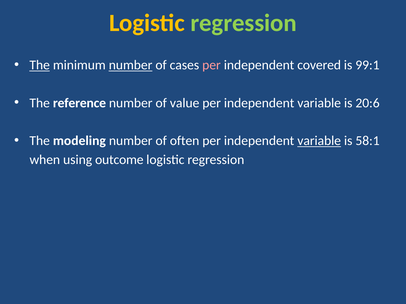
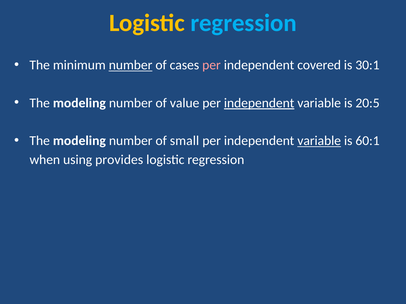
regression at (244, 23) colour: light green -> light blue
The at (40, 65) underline: present -> none
99:1: 99:1 -> 30:1
reference at (79, 103): reference -> modeling
independent at (259, 103) underline: none -> present
20:6: 20:6 -> 20:5
often: often -> small
58:1: 58:1 -> 60:1
outcome: outcome -> provides
